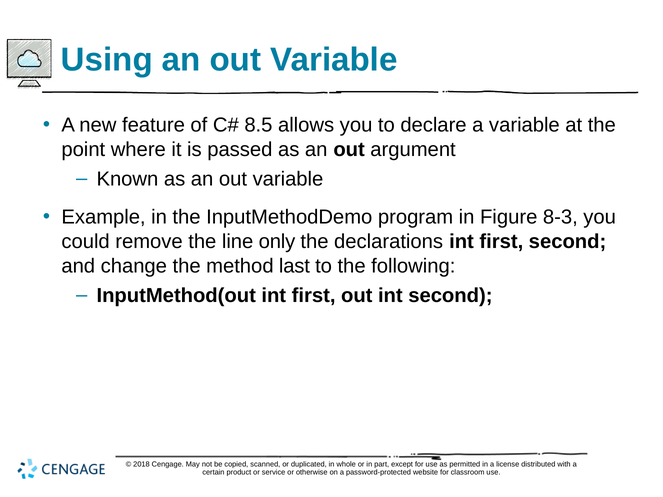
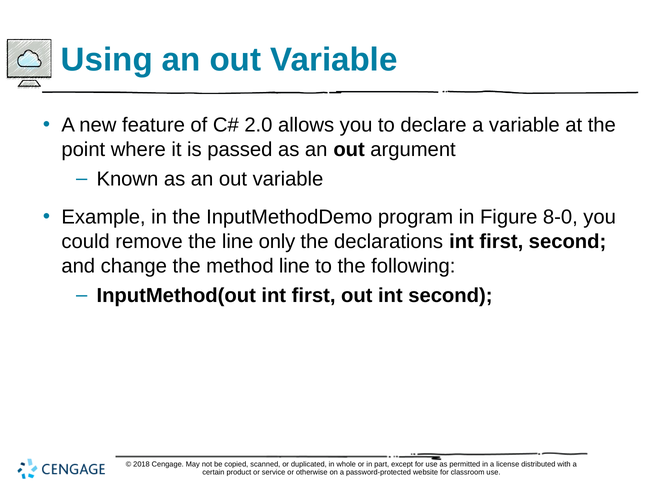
8.5: 8.5 -> 2.0
8-3: 8-3 -> 8-0
method last: last -> line
